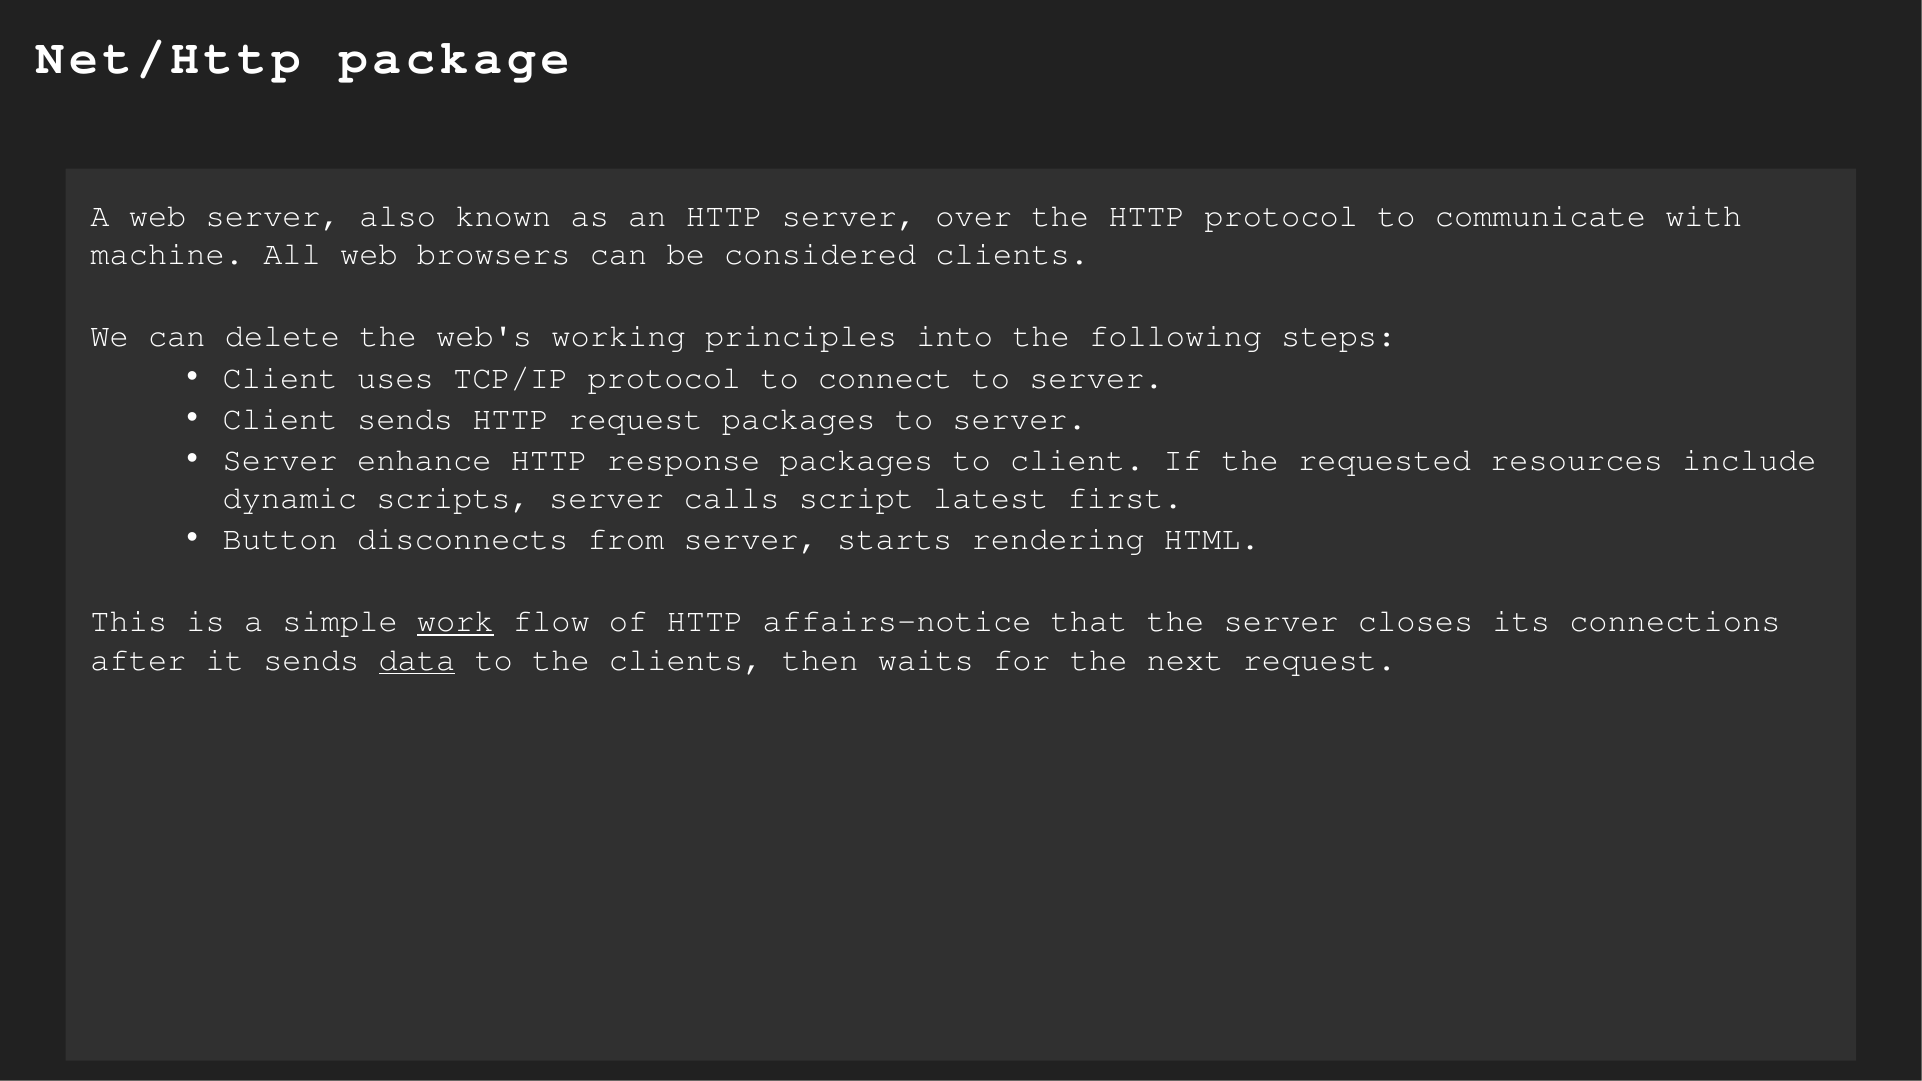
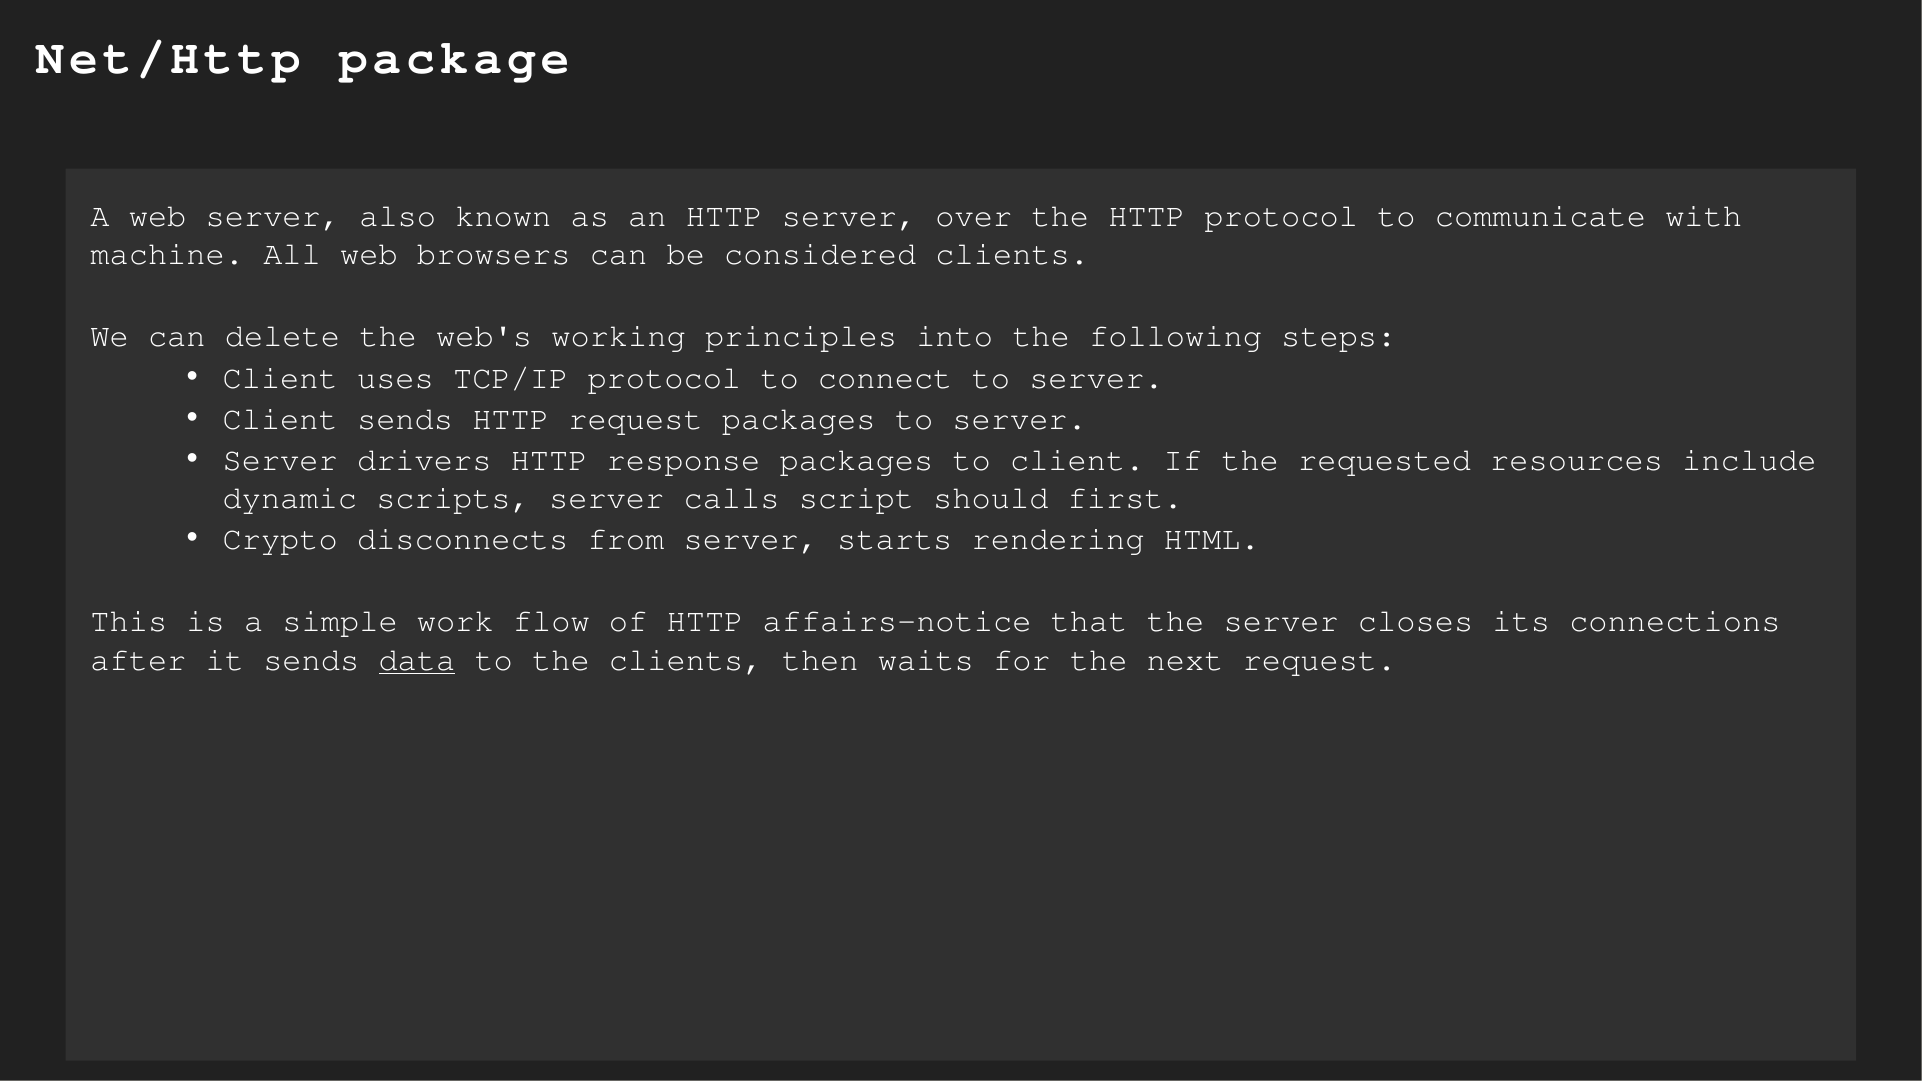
enhance: enhance -> drivers
latest: latest -> should
Button: Button -> Crypto
work underline: present -> none
